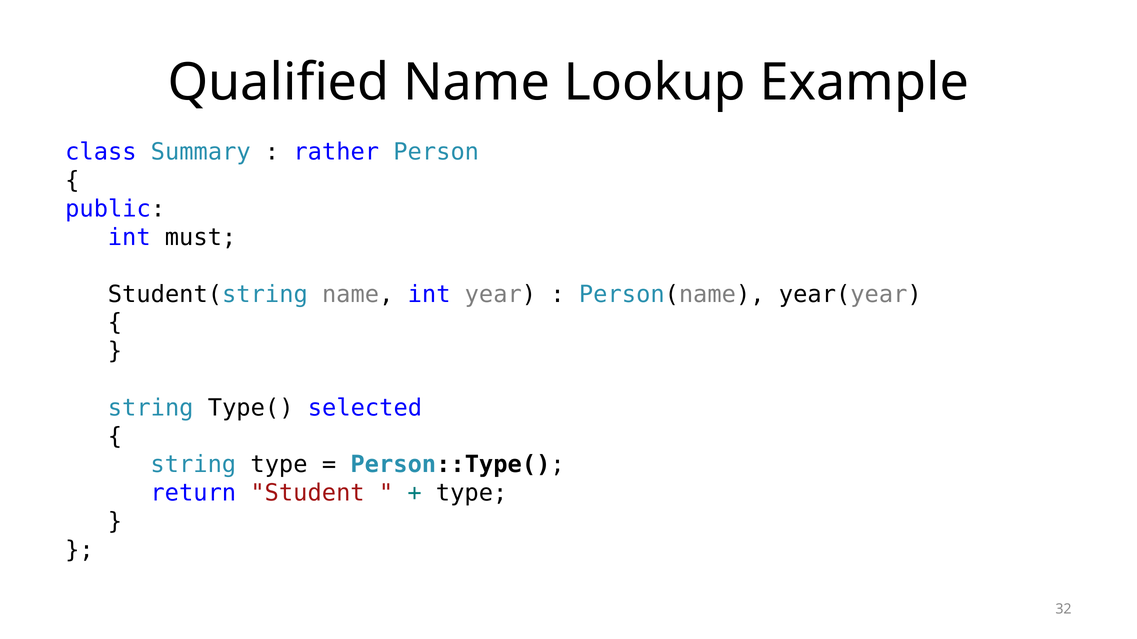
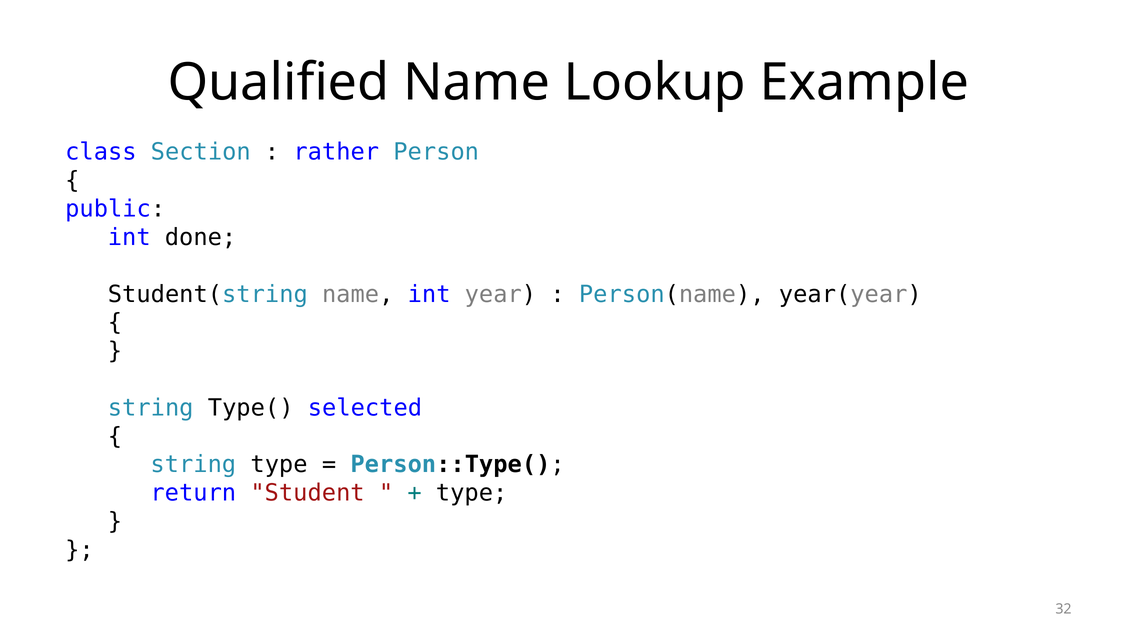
Summary: Summary -> Section
must: must -> done
